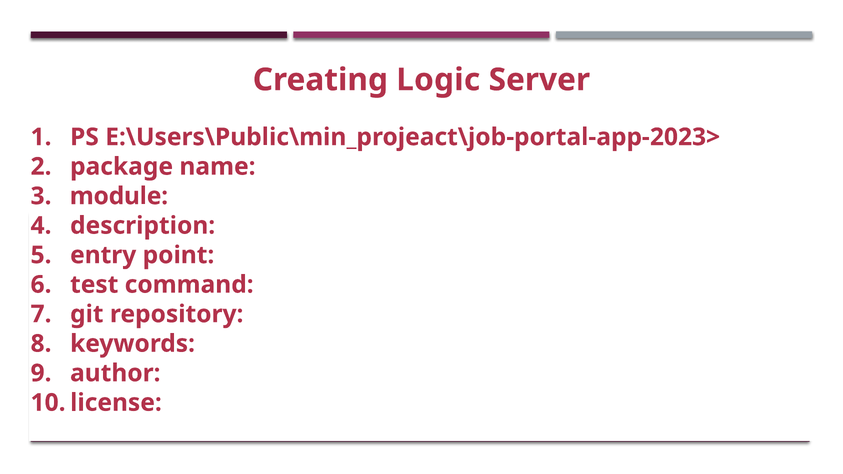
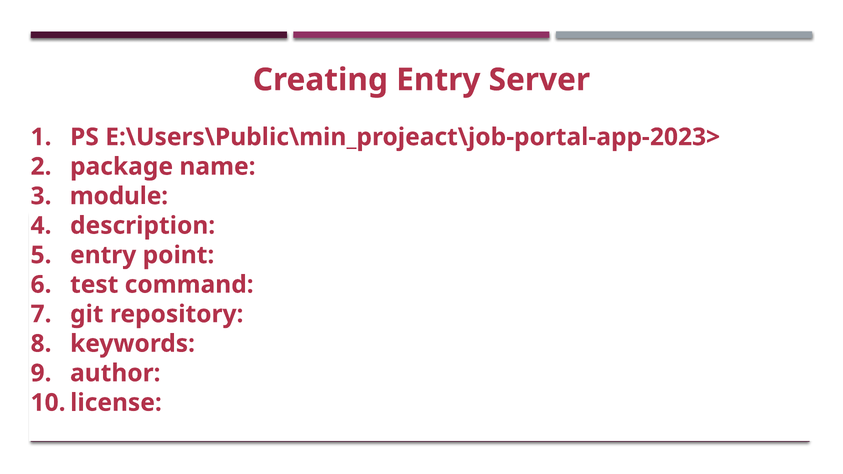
Creating Logic: Logic -> Entry
